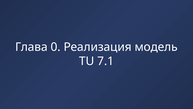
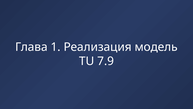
0: 0 -> 1
7.1: 7.1 -> 7.9
